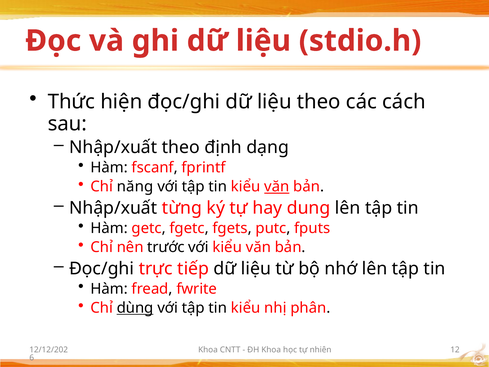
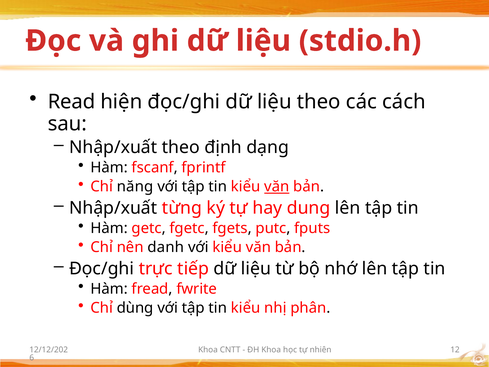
Thức: Thức -> Read
trước: trước -> danh
dùng underline: present -> none
